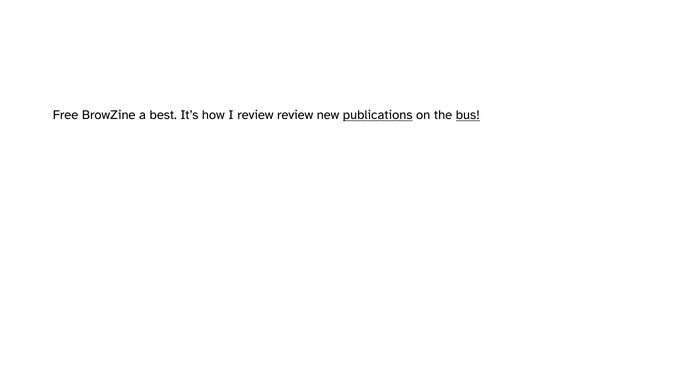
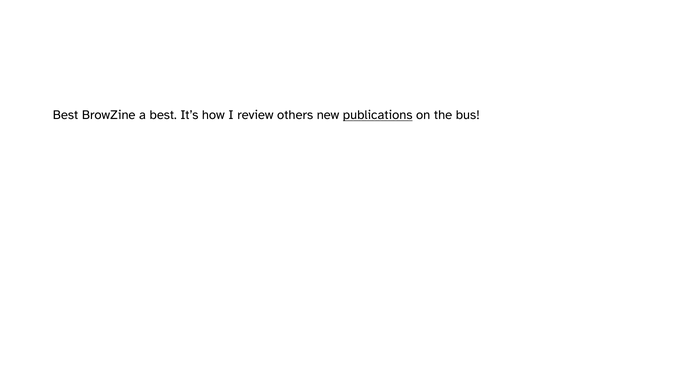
Free at (66, 115): Free -> Best
review review: review -> others
bus underline: present -> none
